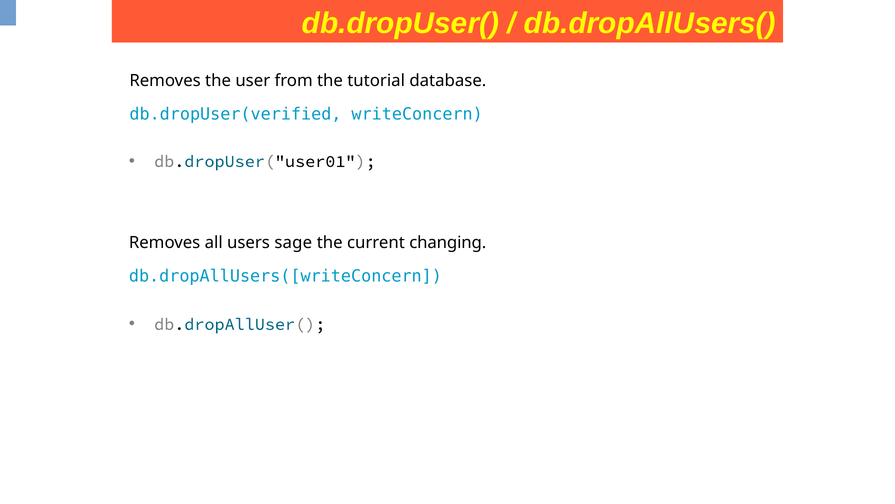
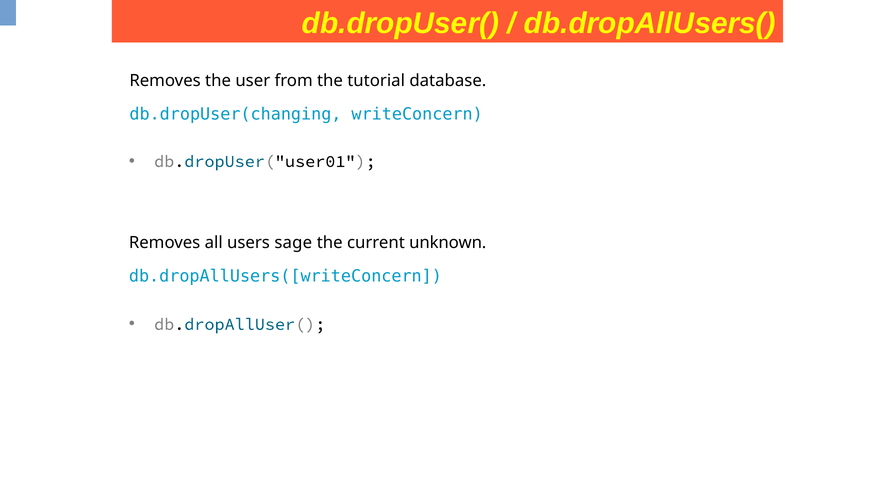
db.dropUser(verified: db.dropUser(verified -> db.dropUser(changing
changing: changing -> unknown
